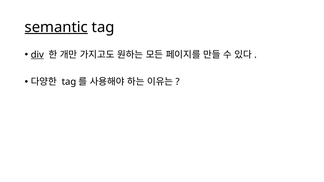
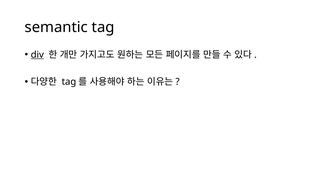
semantic underline: present -> none
